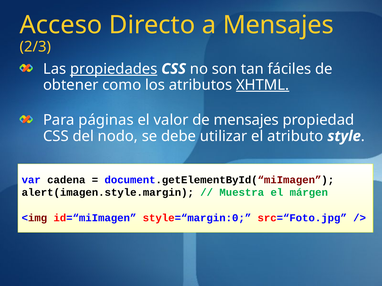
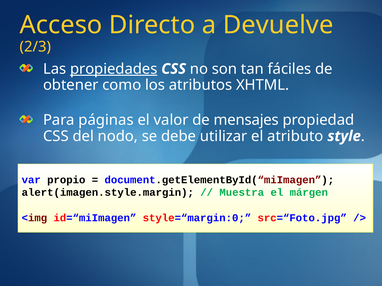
a Mensajes: Mensajes -> Devuelve
XHTML underline: present -> none
cadena: cadena -> propio
